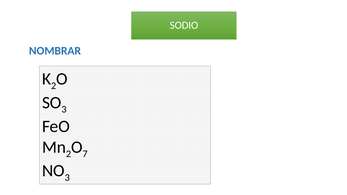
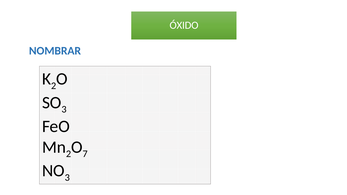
SODIO: SODIO -> ÓXIDO
